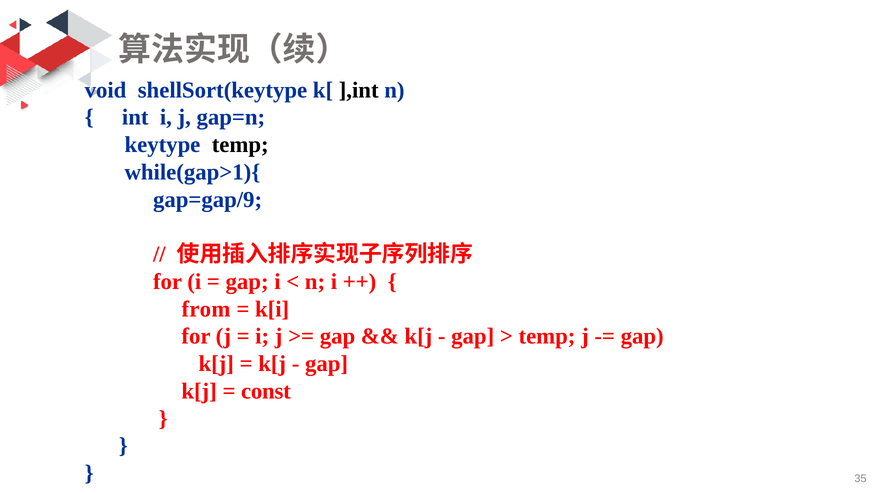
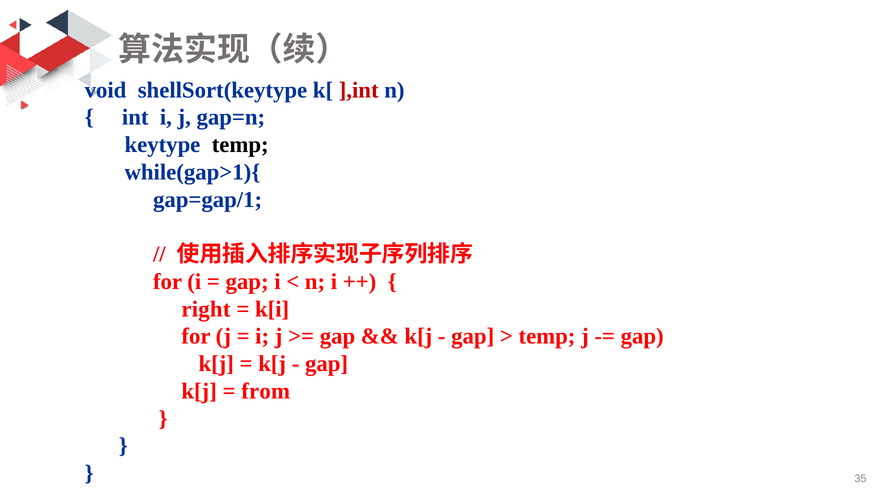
],int colour: black -> red
gap=gap/9: gap=gap/9 -> gap=gap/1
from: from -> right
const: const -> from
